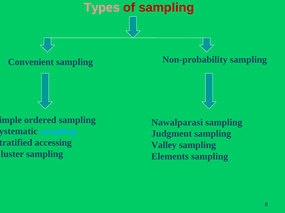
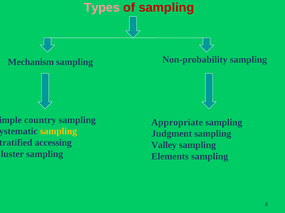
Convenient: Convenient -> Mechanism
ordered: ordered -> country
Nawalparasi: Nawalparasi -> Appropriate
sampling at (58, 132) colour: light blue -> yellow
